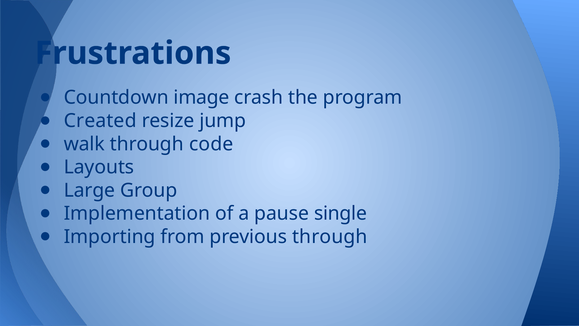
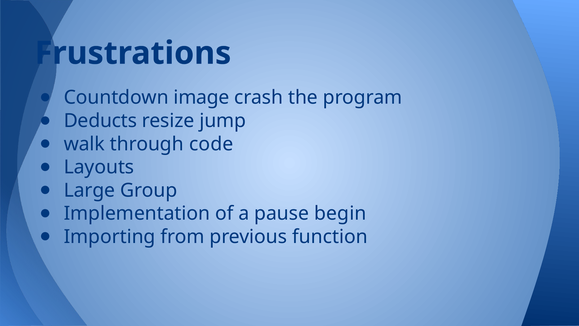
Created: Created -> Deducts
single: single -> begin
previous through: through -> function
